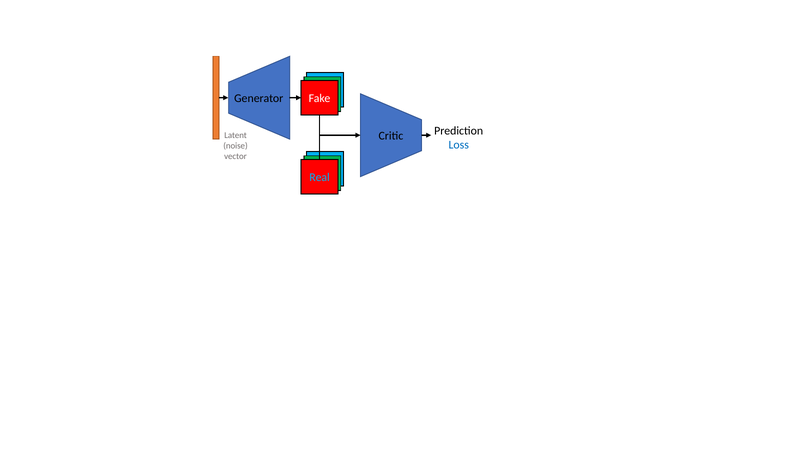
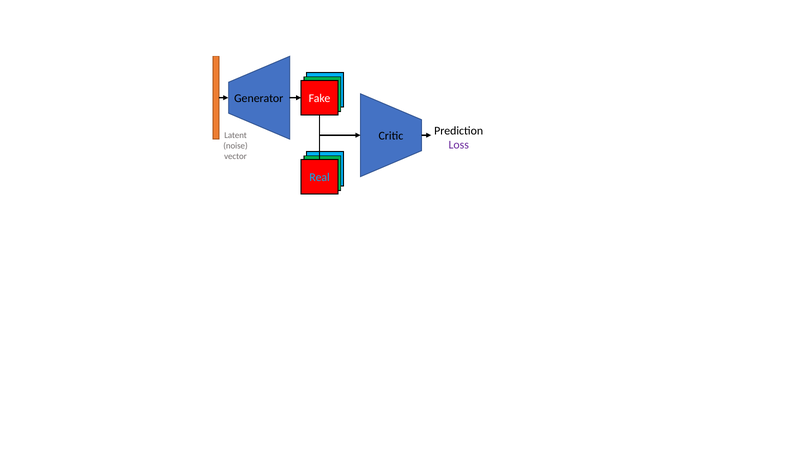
Loss colour: blue -> purple
